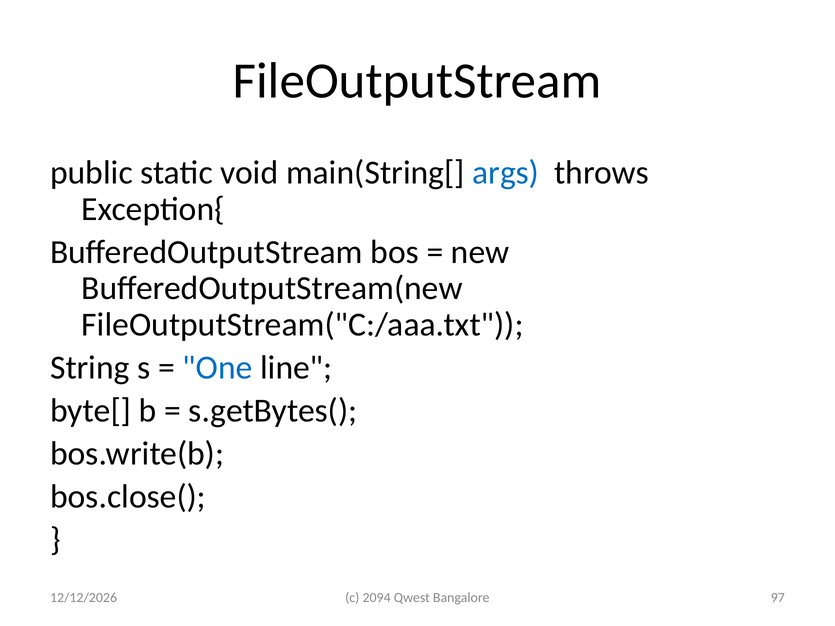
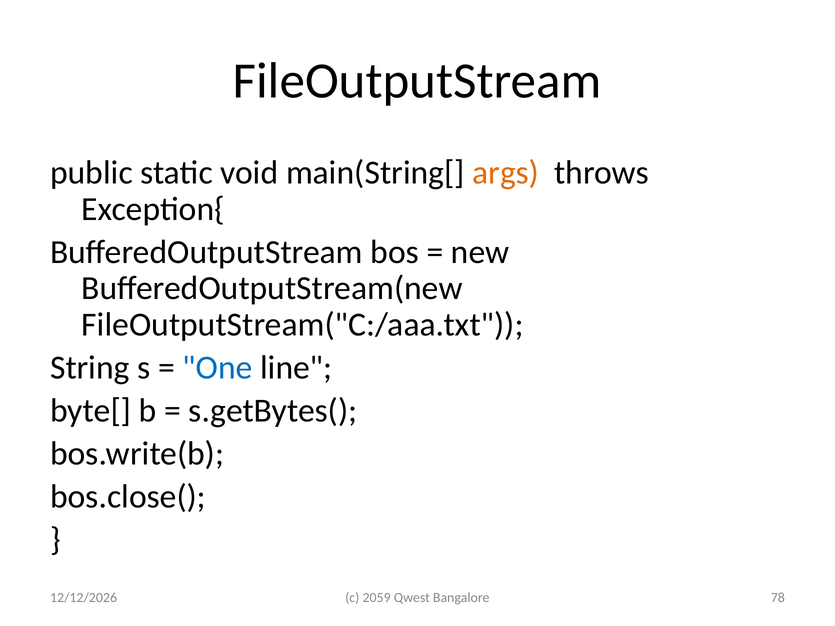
args colour: blue -> orange
2094: 2094 -> 2059
97: 97 -> 78
